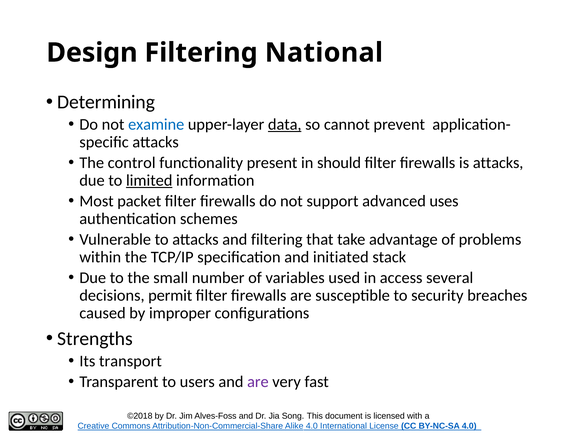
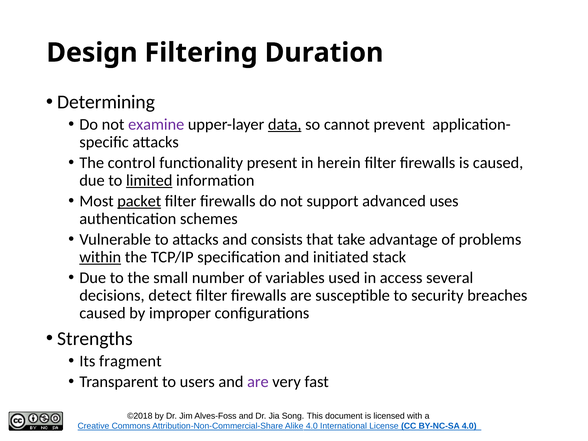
National: National -> Duration
examine colour: blue -> purple
should: should -> herein
is attacks: attacks -> caused
packet underline: none -> present
and filtering: filtering -> consists
within underline: none -> present
permit: permit -> detect
transport: transport -> fragment
